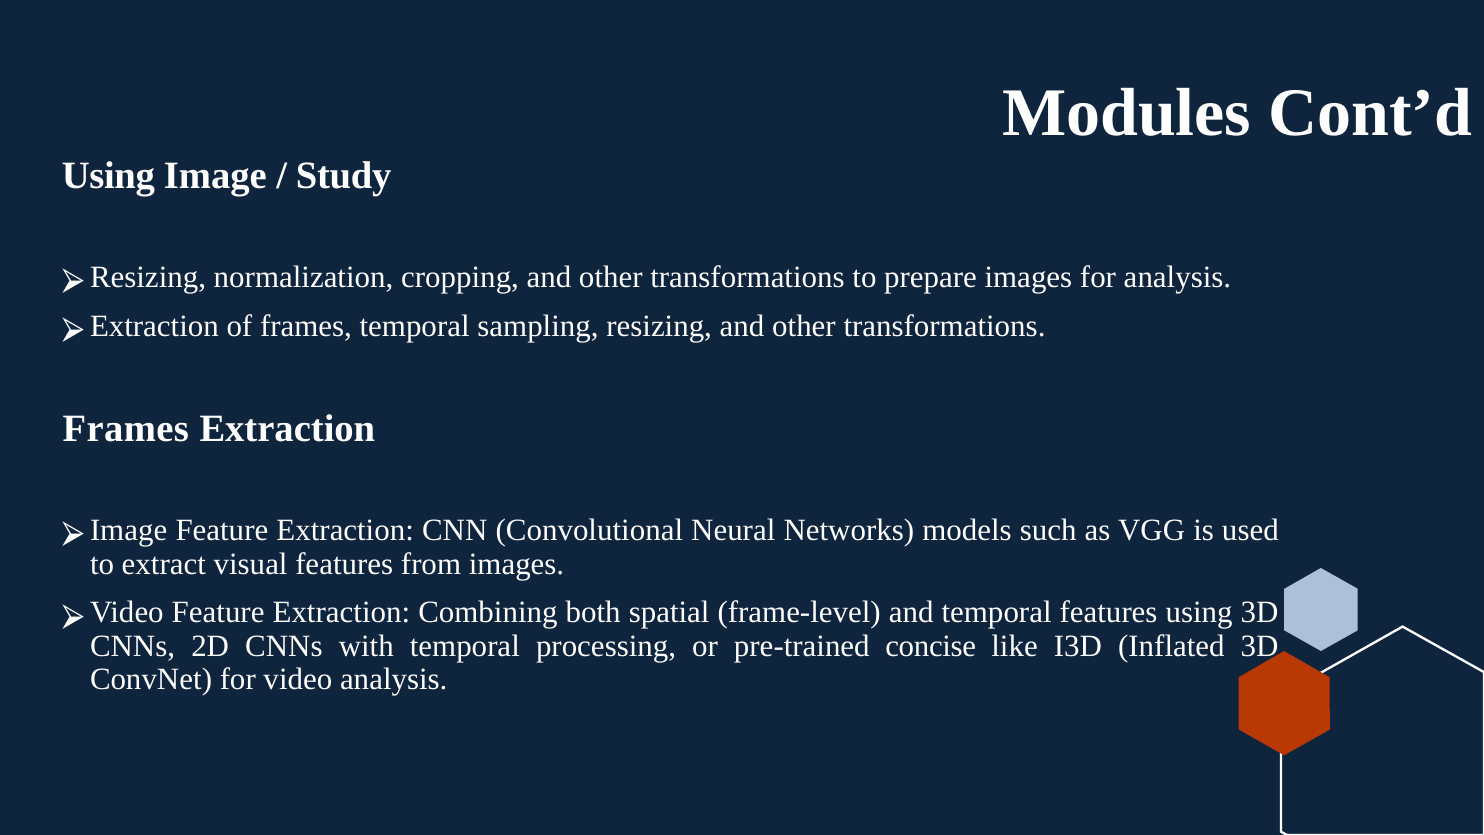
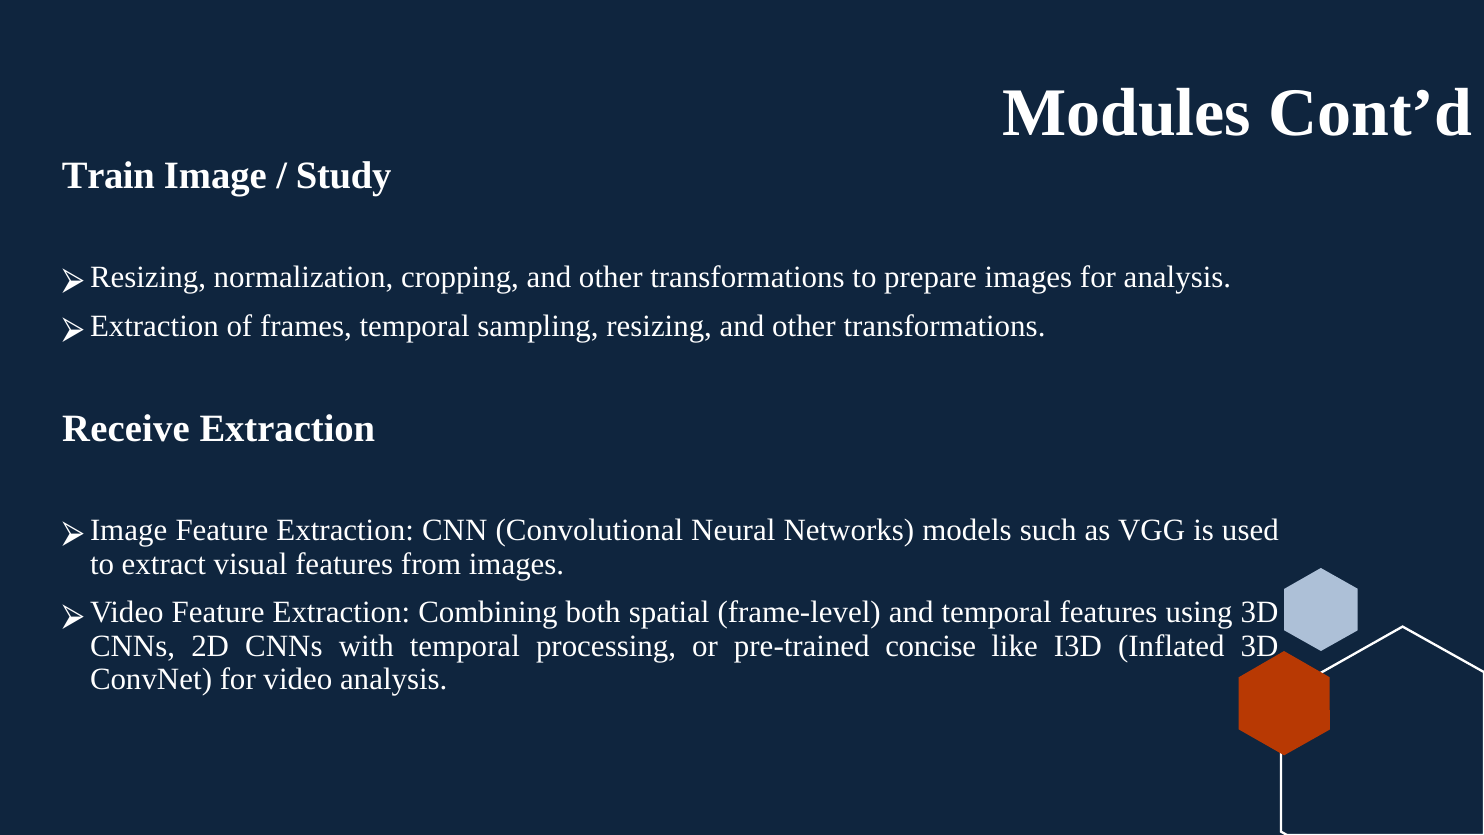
Using at (108, 175): Using -> Train
Frames at (126, 428): Frames -> Receive
